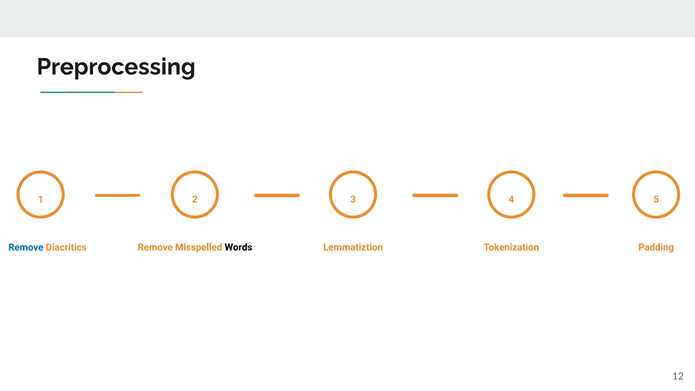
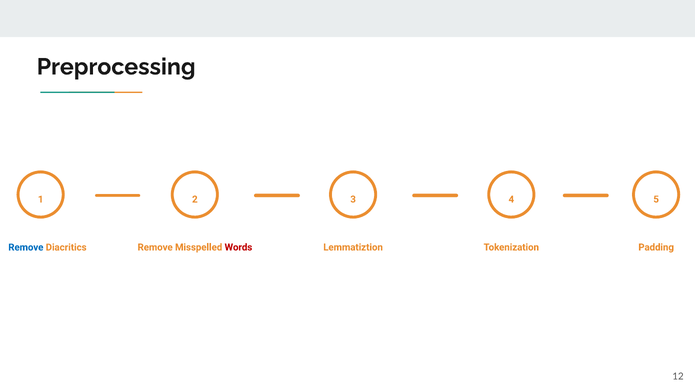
Words colour: black -> red
